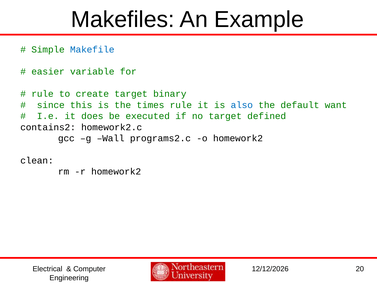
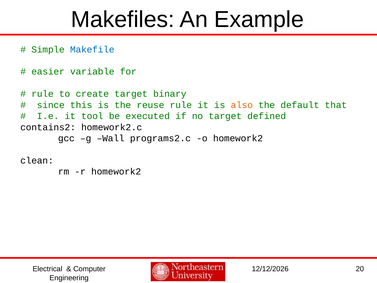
times: times -> reuse
also colour: blue -> orange
want: want -> that
does: does -> tool
